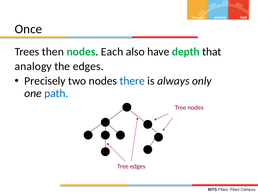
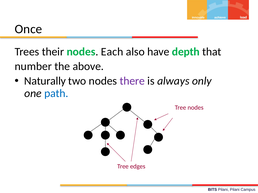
then: then -> their
analogy: analogy -> number
the edges: edges -> above
Precisely: Precisely -> Naturally
there colour: blue -> purple
